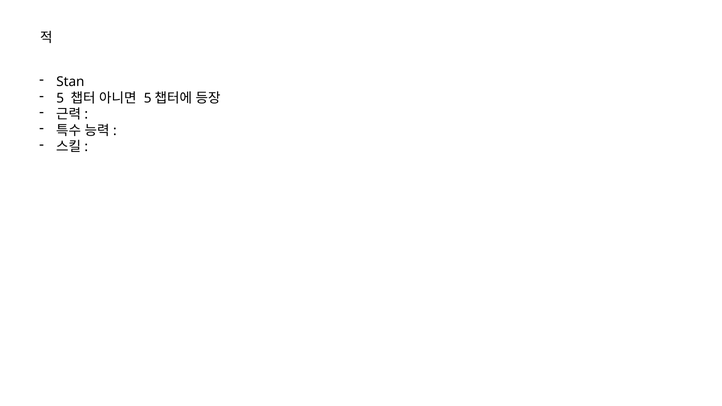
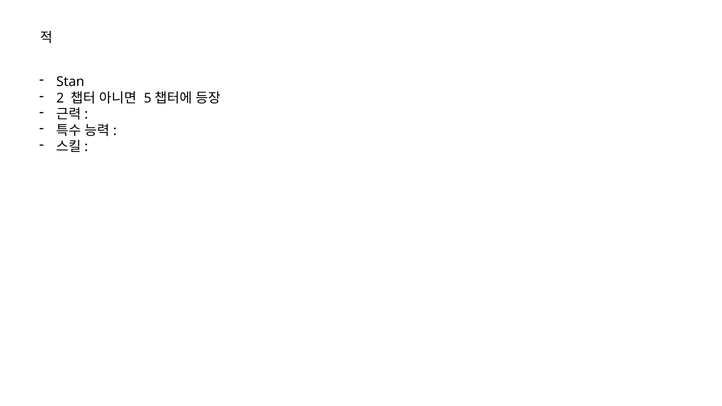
5: 5 -> 2
